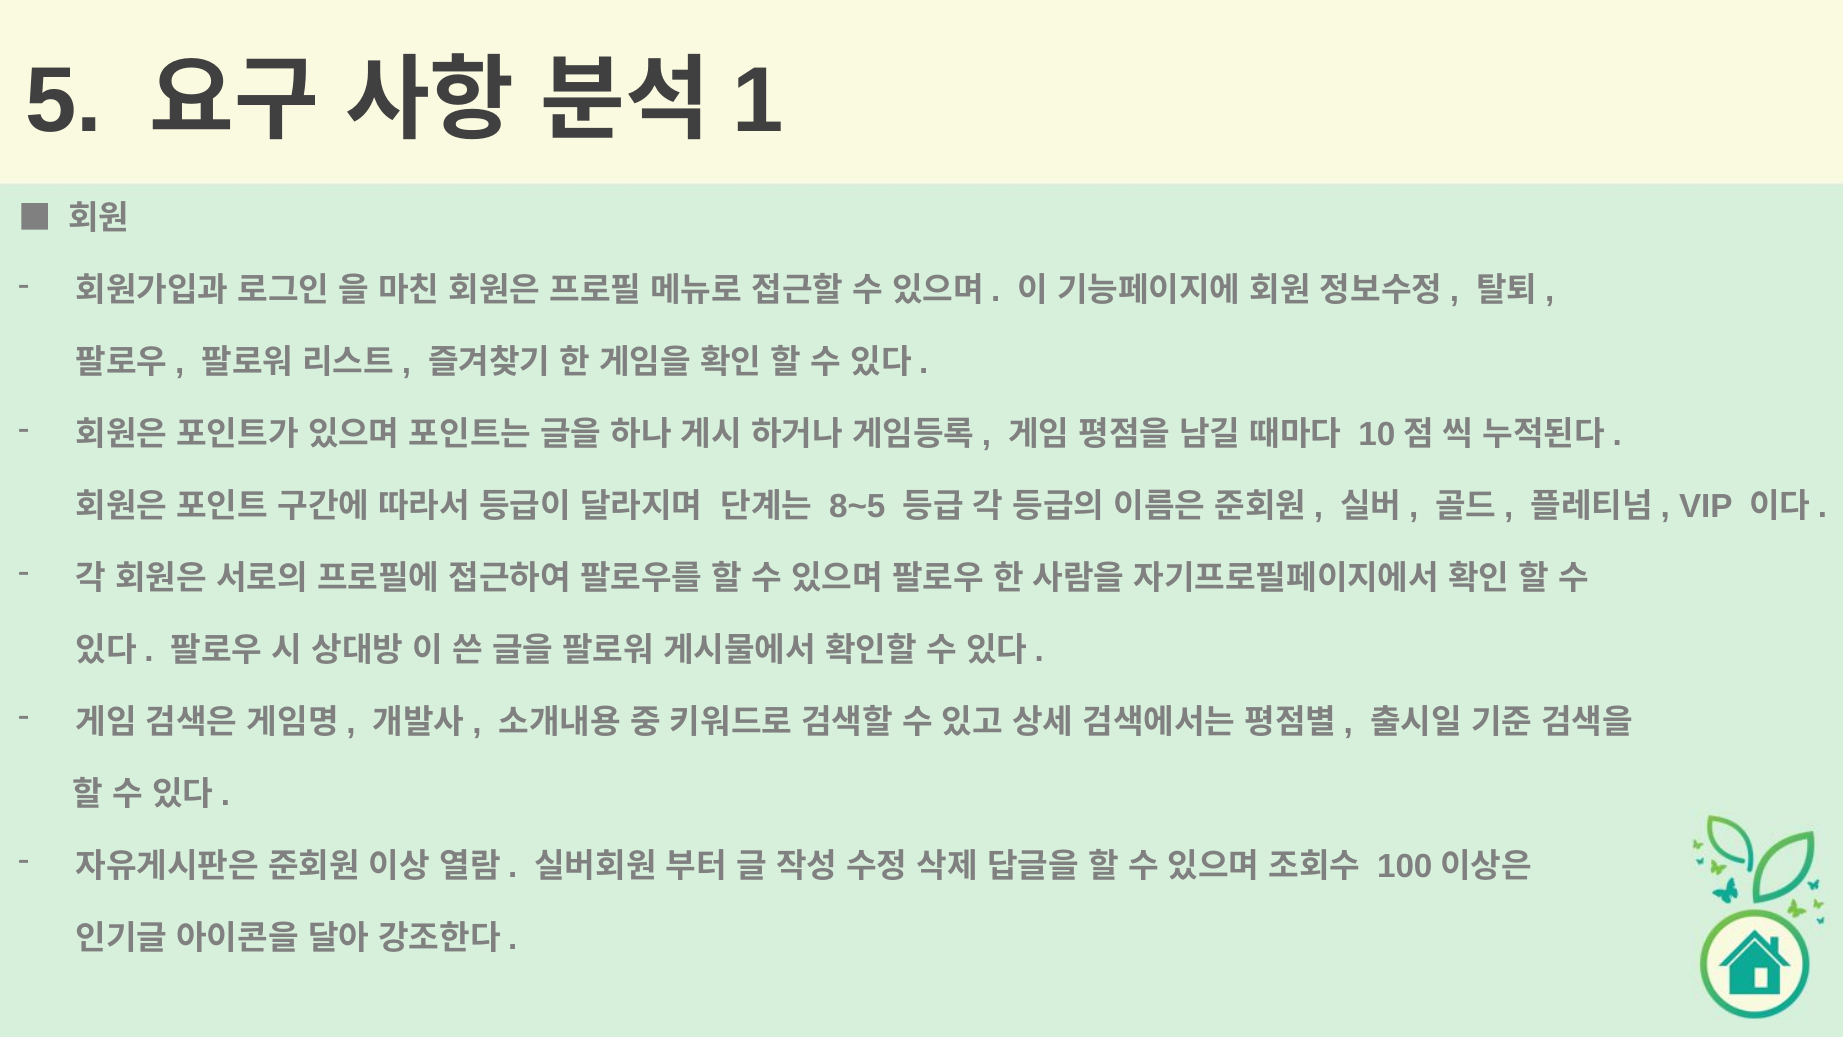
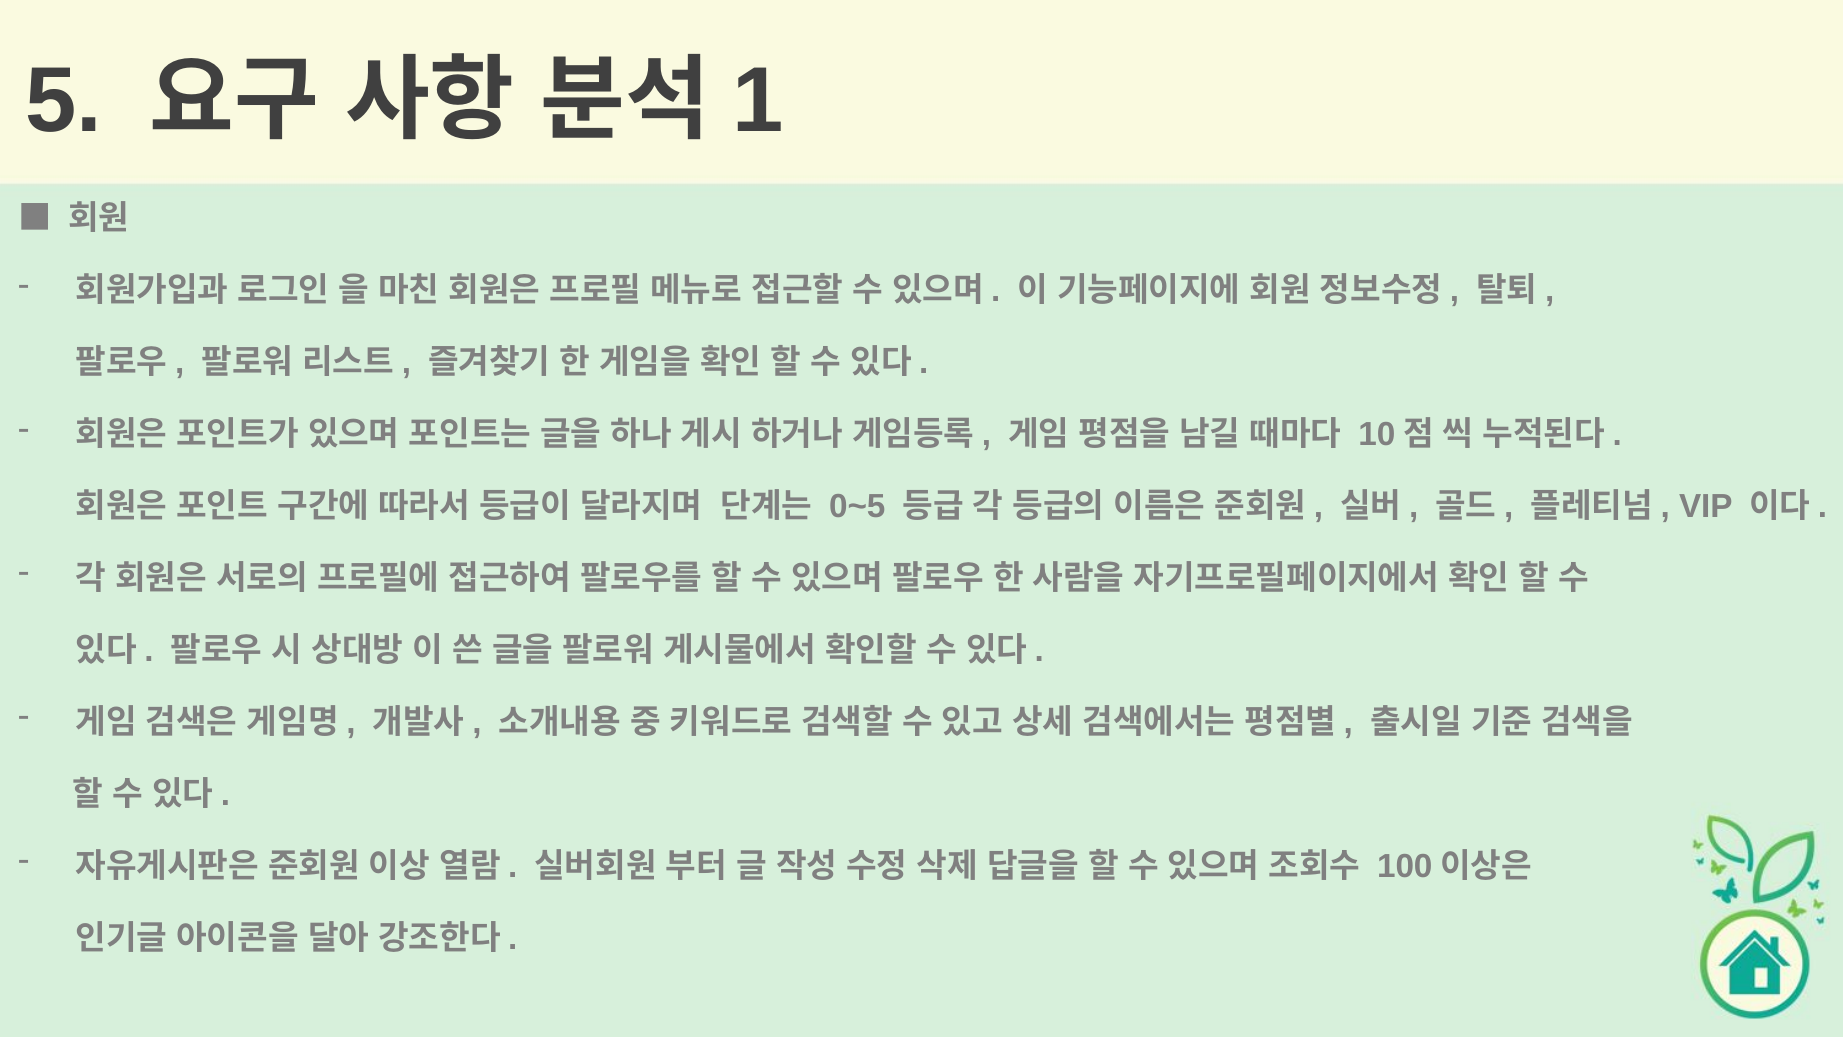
8~5: 8~5 -> 0~5
